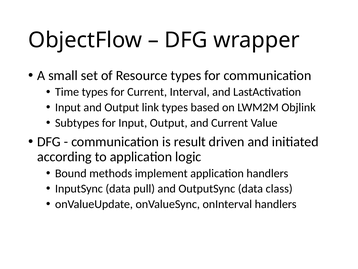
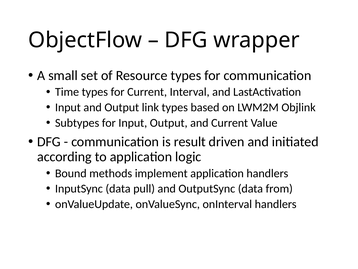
class: class -> from
